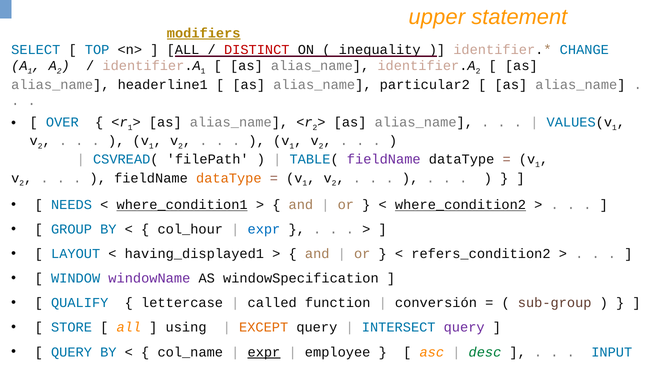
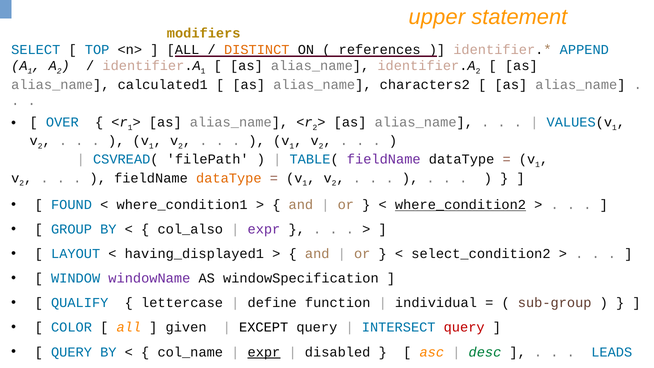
modifiers underline: present -> none
DISTINCT colour: red -> orange
inequality: inequality -> references
CHANGE: CHANGE -> APPEND
headerline1: headerline1 -> calculated1
particular2: particular2 -> characters2
NEEDS: NEEDS -> FOUND
where_condition1 underline: present -> none
col_hour: col_hour -> col_also
expr at (264, 229) colour: blue -> purple
refers_condition2: refers_condition2 -> select_condition2
called: called -> define
conversión: conversión -> individual
STORE: STORE -> COLOR
using: using -> given
EXCEPT colour: orange -> black
query at (464, 327) colour: purple -> red
employee: employee -> disabled
INPUT: INPUT -> LEADS
